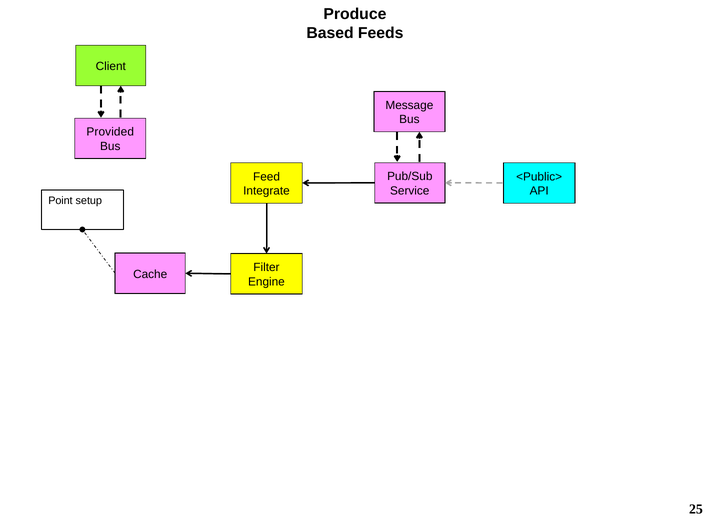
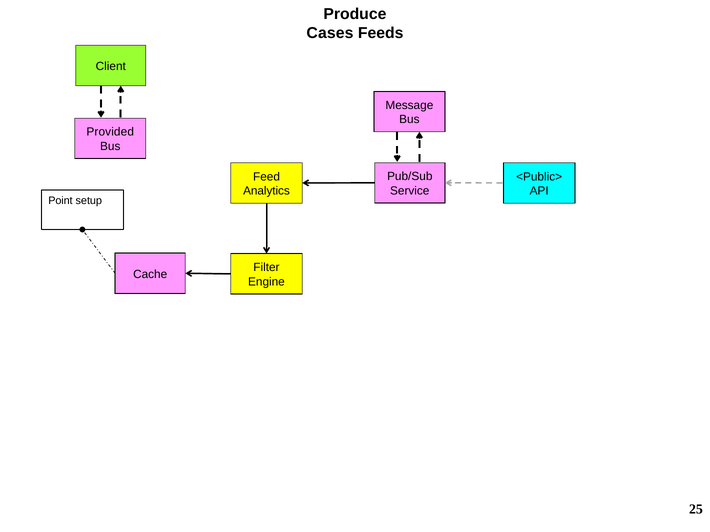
Based: Based -> Cases
Integrate: Integrate -> Analytics
